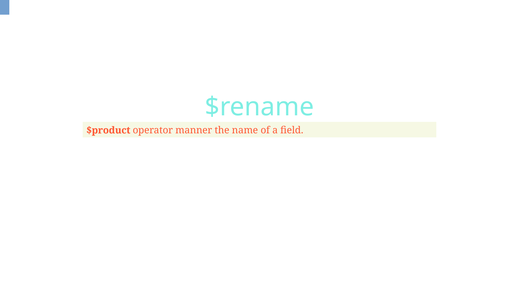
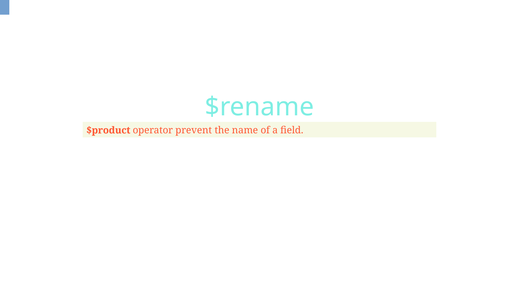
manner: manner -> prevent
